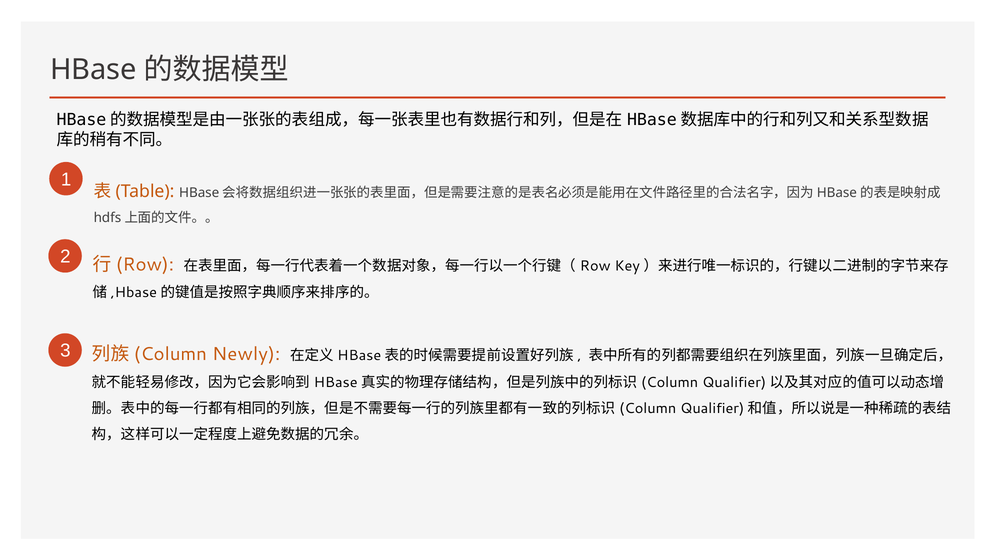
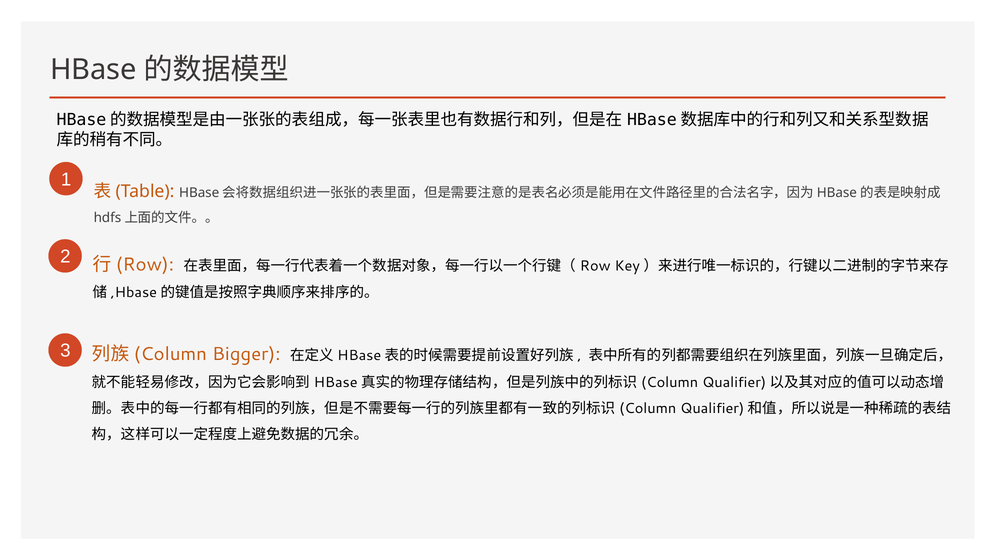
Newly: Newly -> Bigger
